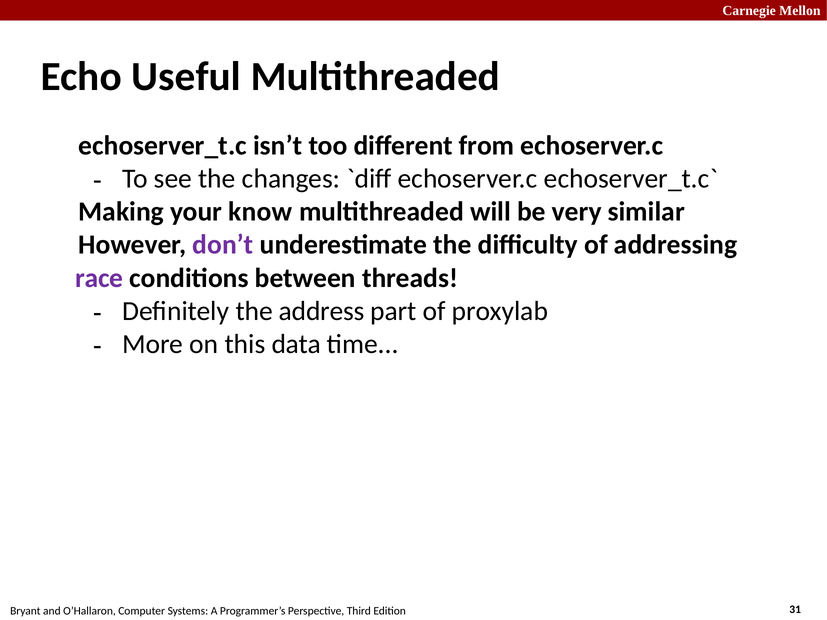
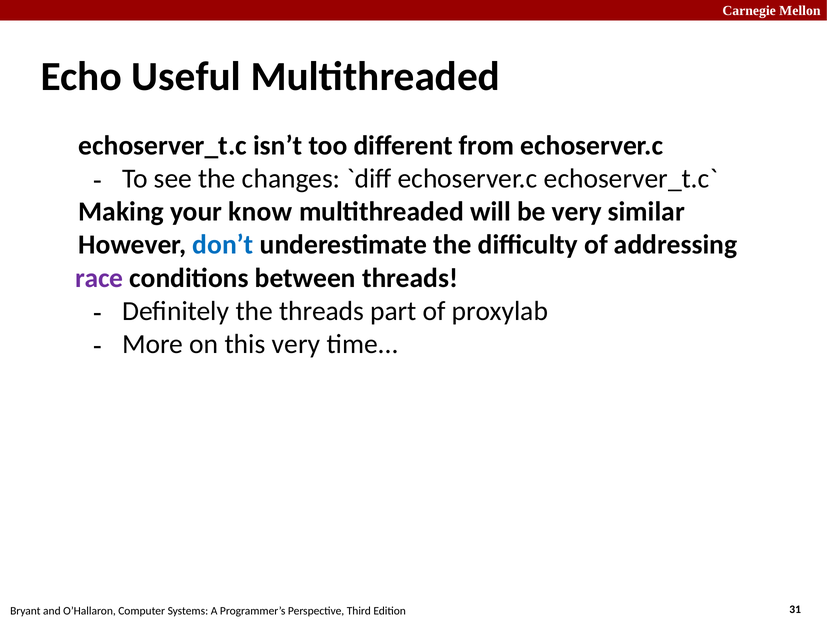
don’t colour: purple -> blue
the address: address -> threads
this data: data -> very
